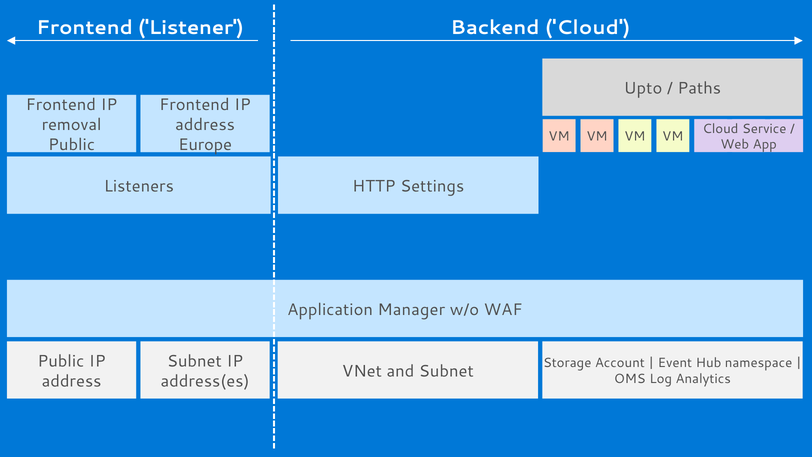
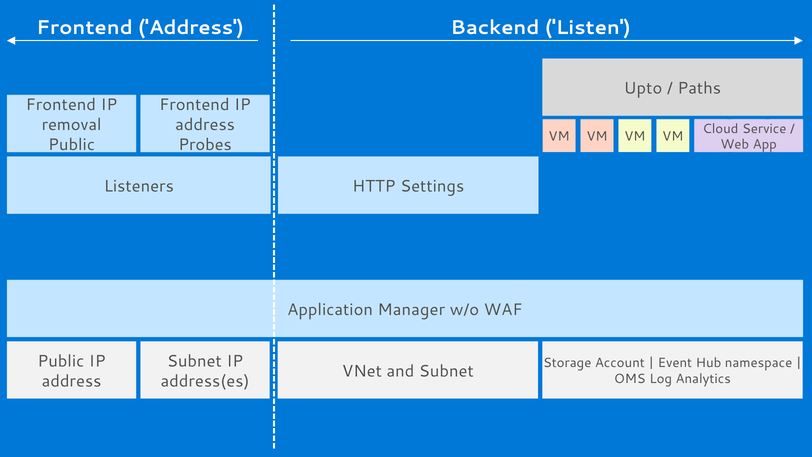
Frontend Listener: Listener -> Address
Backend Cloud: Cloud -> Listen
Europe: Europe -> Probes
